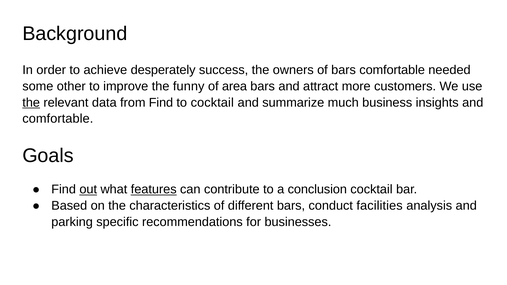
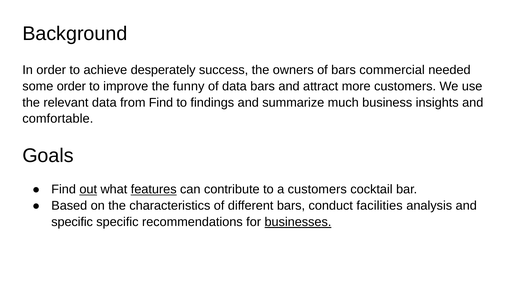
bars comfortable: comfortable -> commercial
some other: other -> order
of area: area -> data
the at (31, 103) underline: present -> none
to cocktail: cocktail -> findings
a conclusion: conclusion -> customers
parking at (72, 222): parking -> specific
businesses underline: none -> present
